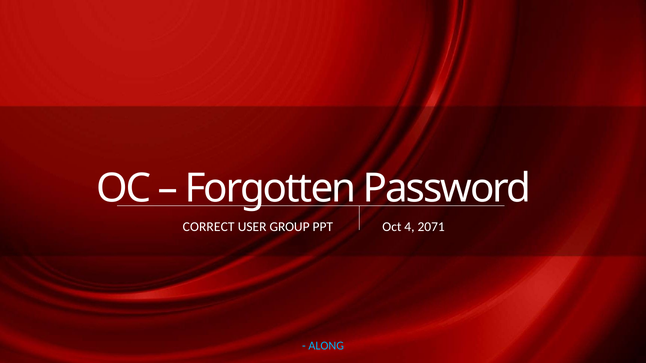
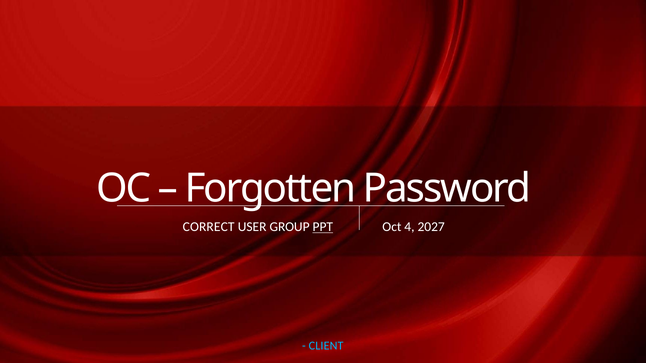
PPT underline: none -> present
2071: 2071 -> 2027
ALONG: ALONG -> CLIENT
